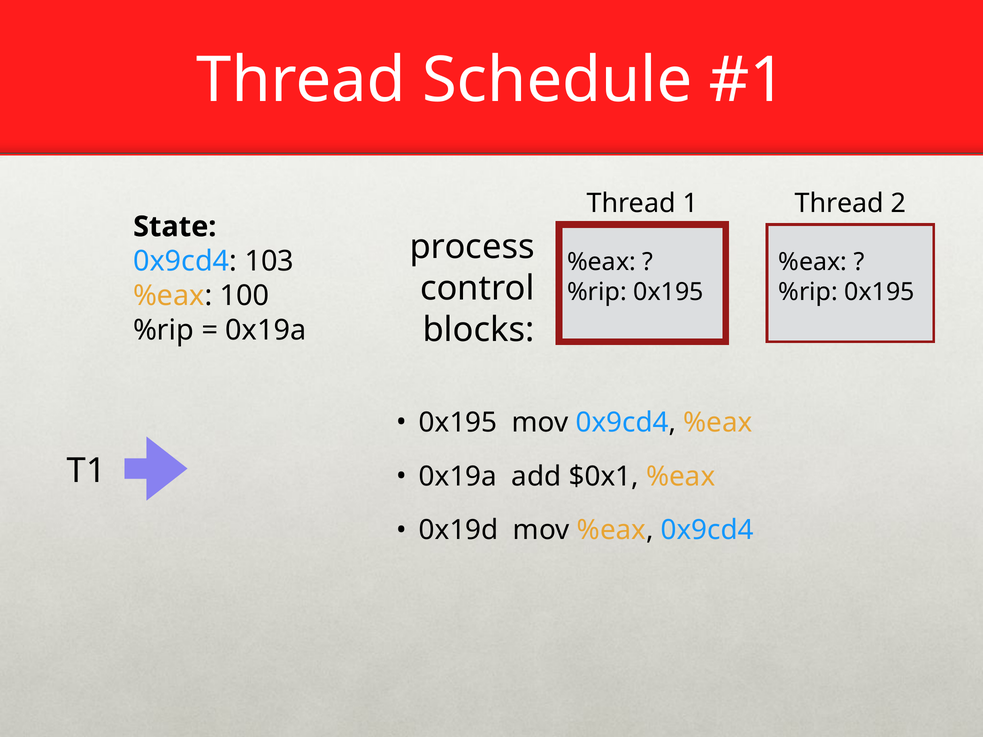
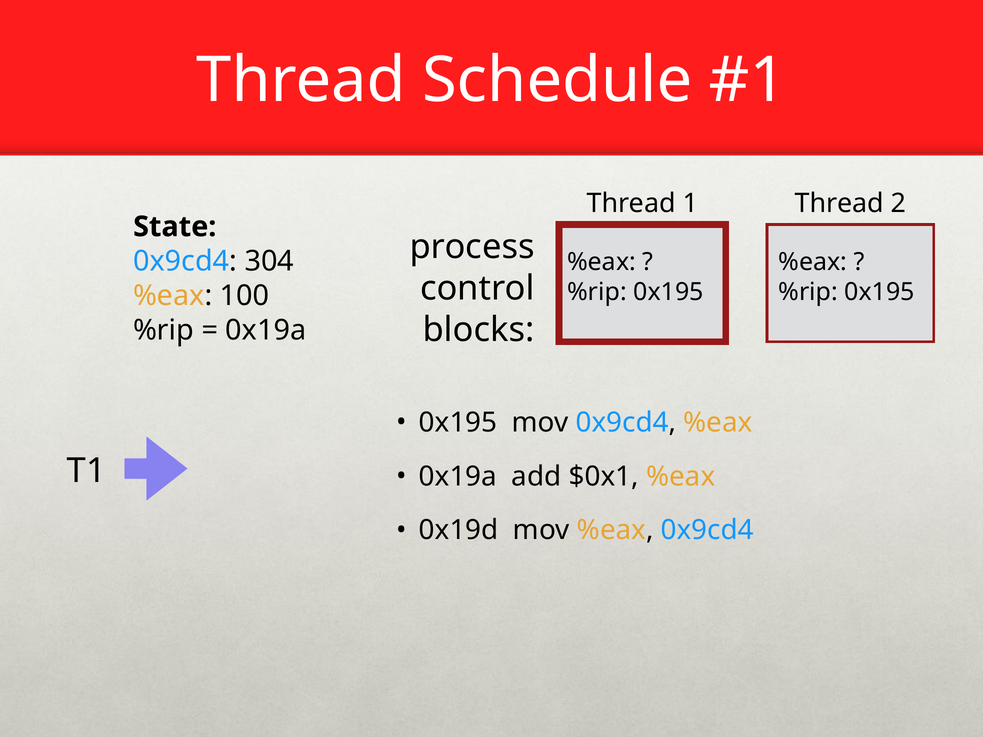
103: 103 -> 304
